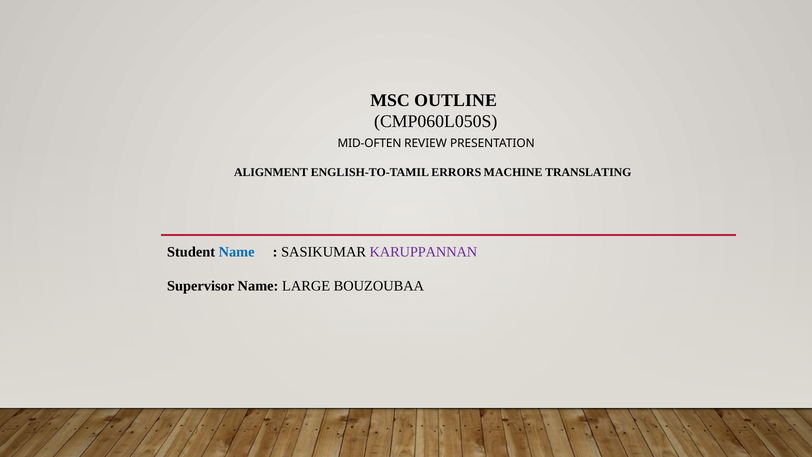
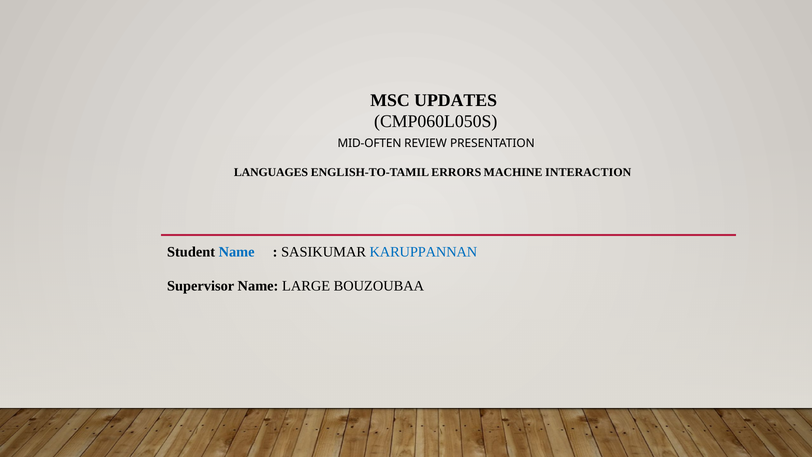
OUTLINE: OUTLINE -> UPDATES
ALIGNMENT: ALIGNMENT -> LANGUAGES
TRANSLATING: TRANSLATING -> INTERACTION
KARUPPANNAN colour: purple -> blue
